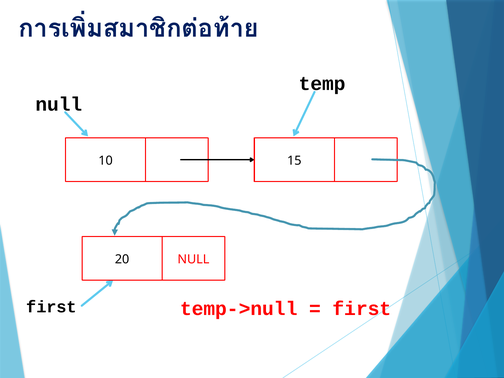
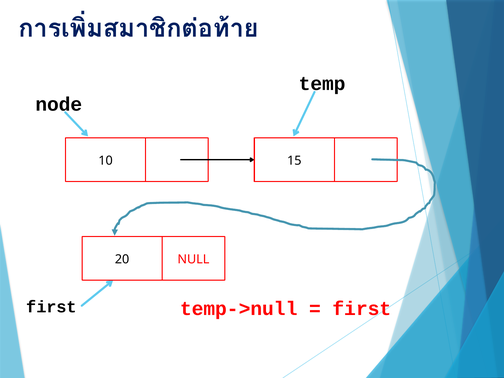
null at (59, 104): null -> node
